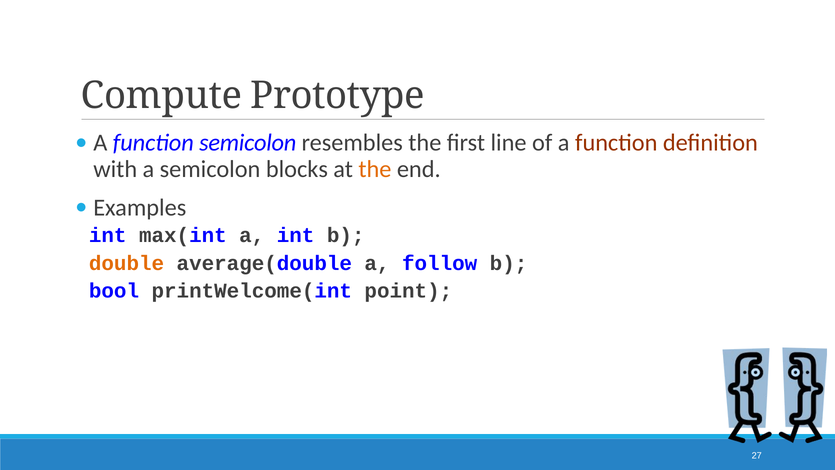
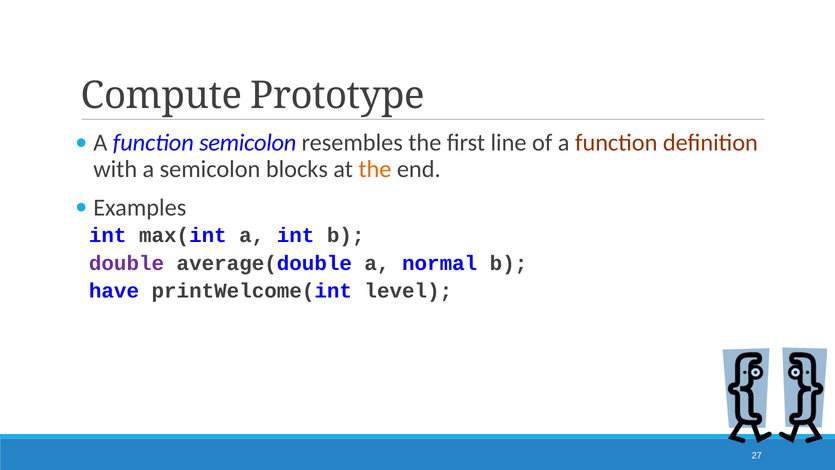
double colour: orange -> purple
follow: follow -> normal
bool: bool -> have
point: point -> level
